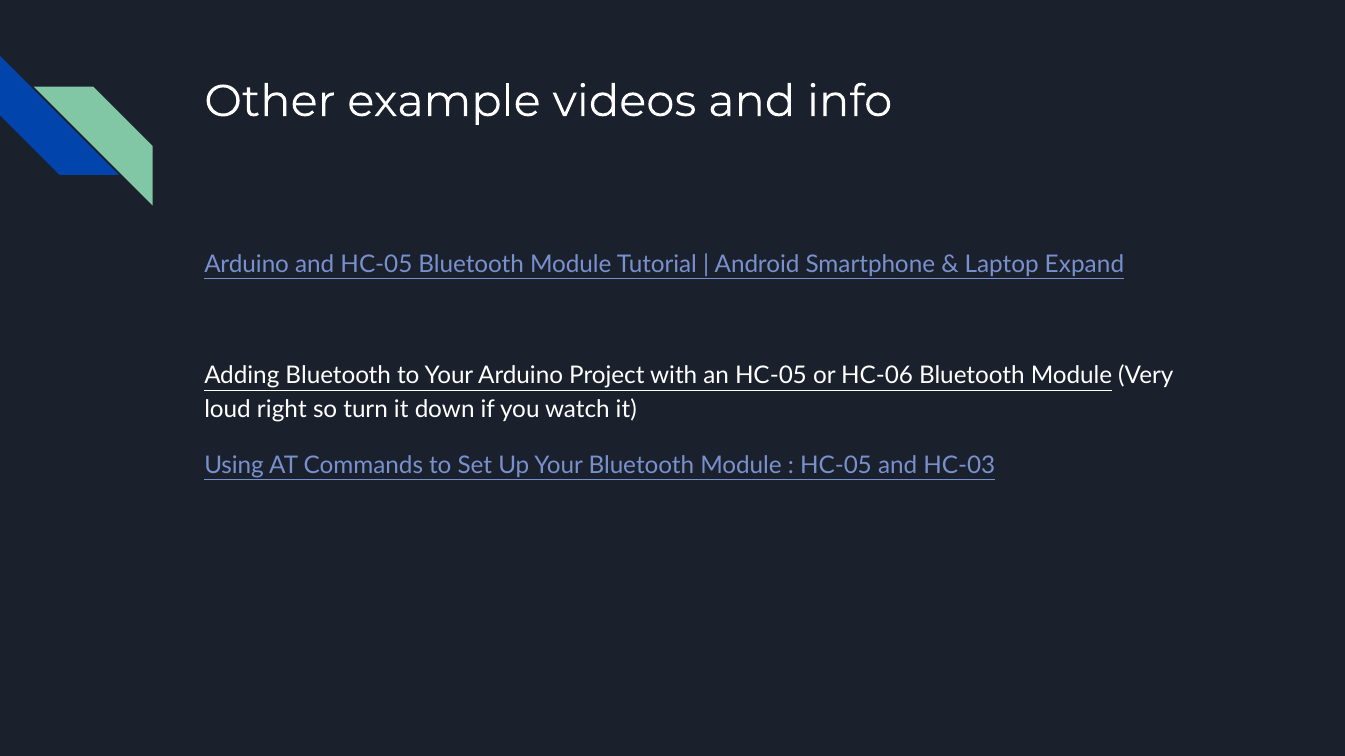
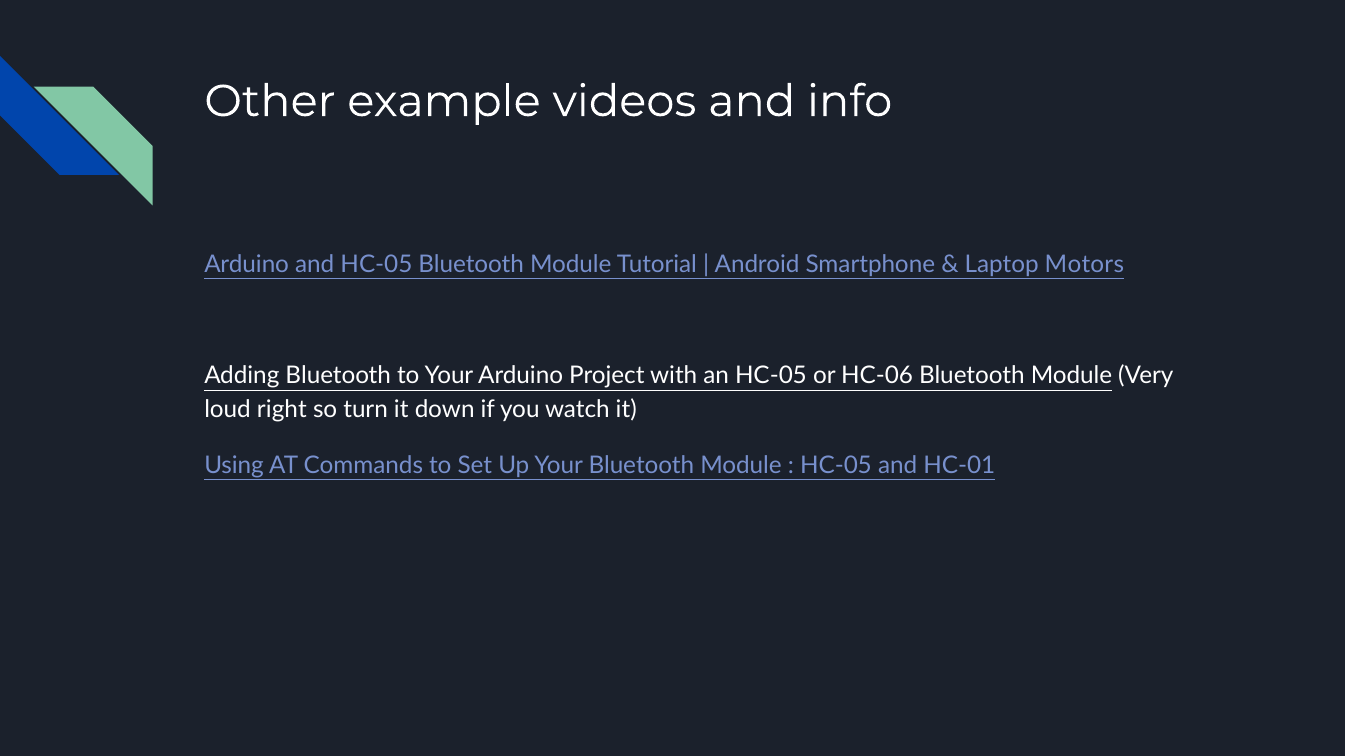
Expand: Expand -> Motors
HC-03: HC-03 -> HC-01
